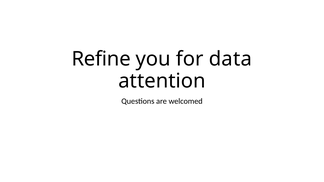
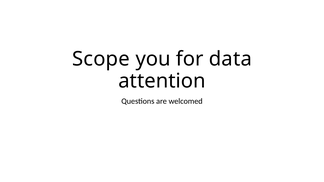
Refine: Refine -> Scope
